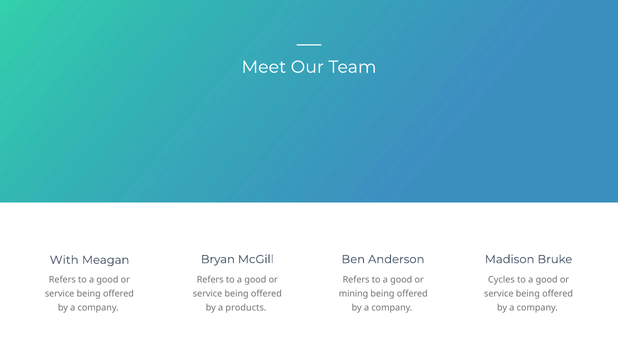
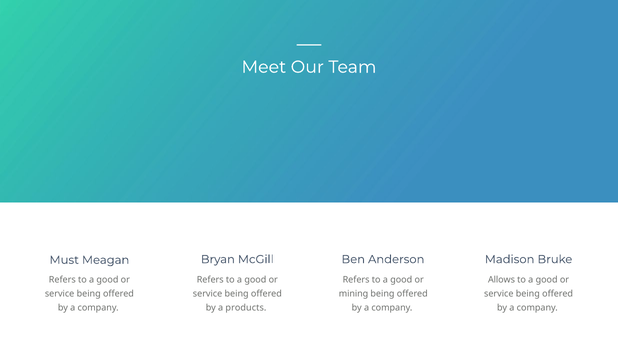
With: With -> Must
Cycles: Cycles -> Allows
